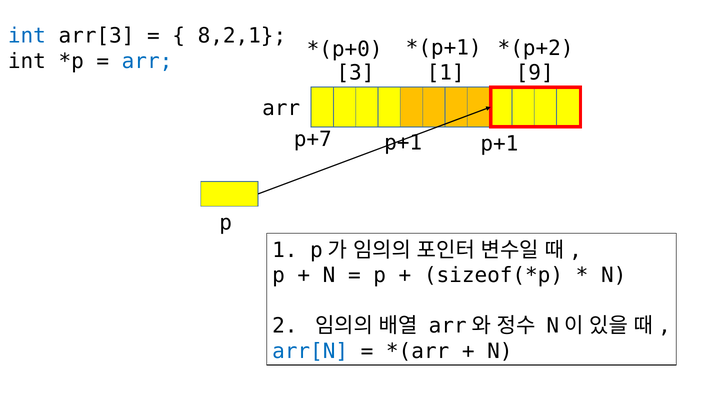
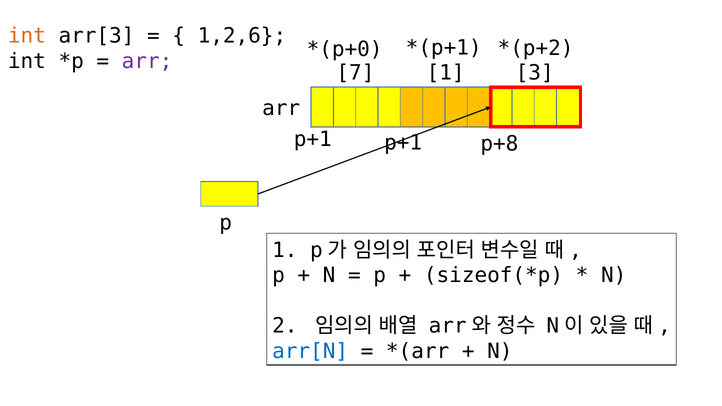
int at (27, 36) colour: blue -> orange
8,2,1: 8,2,1 -> 1,2,6
arr at (147, 61) colour: blue -> purple
3: 3 -> 7
9: 9 -> 3
p+7 at (313, 139): p+7 -> p+1
p+1 p+1: p+1 -> p+8
